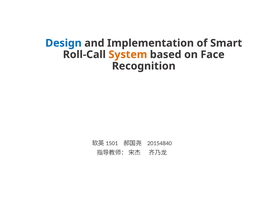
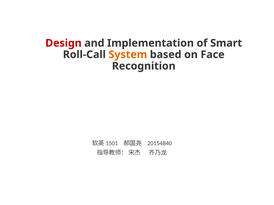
Design colour: blue -> red
